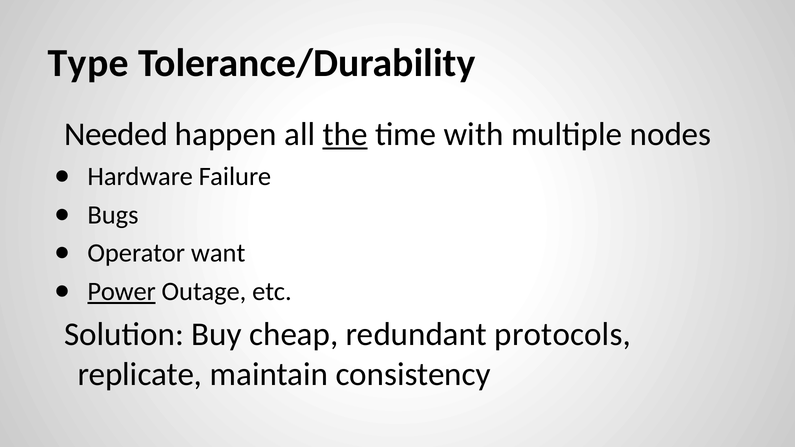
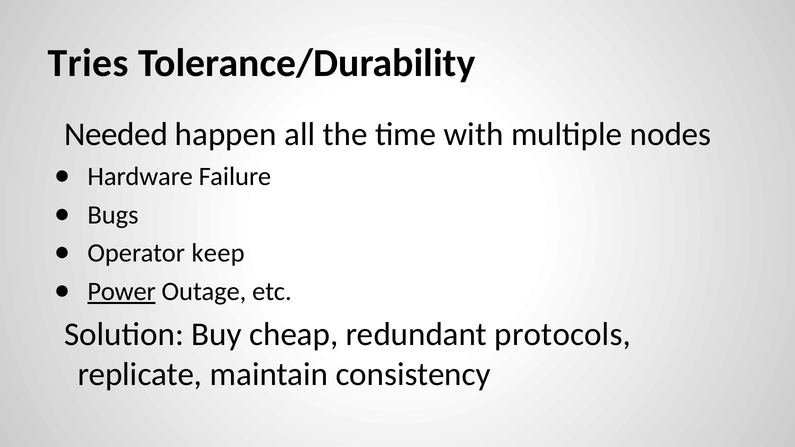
Type: Type -> Tries
the underline: present -> none
want: want -> keep
